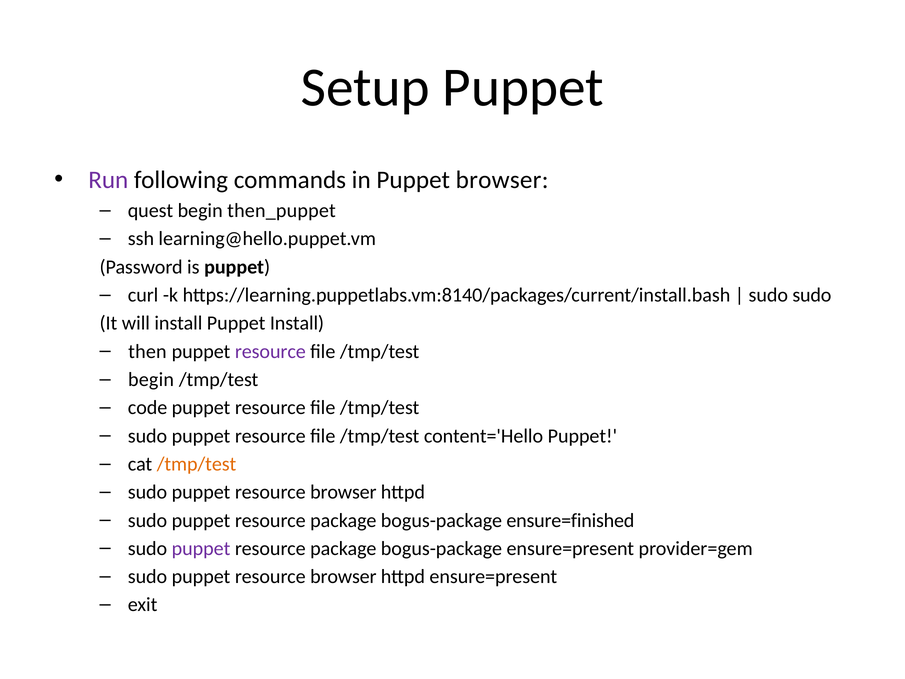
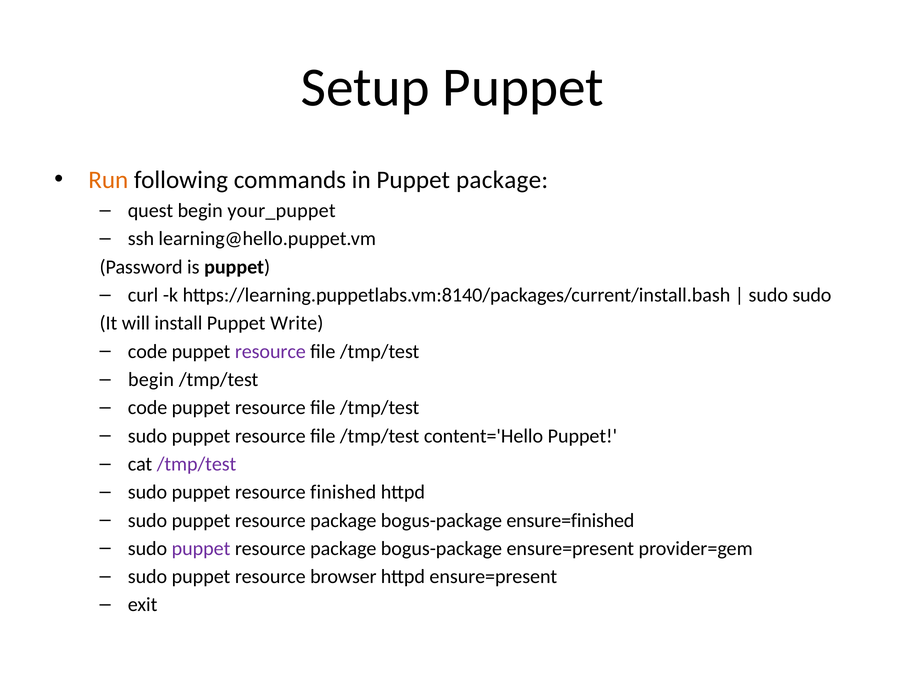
Run colour: purple -> orange
Puppet browser: browser -> package
then_puppet: then_puppet -> your_puppet
Puppet Install: Install -> Write
then at (147, 351): then -> code
/tmp/test at (197, 464) colour: orange -> purple
browser at (343, 492): browser -> finished
